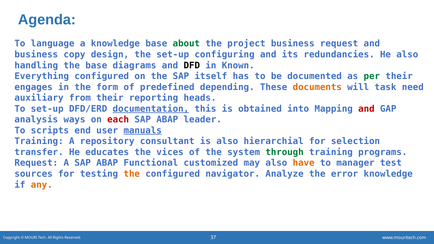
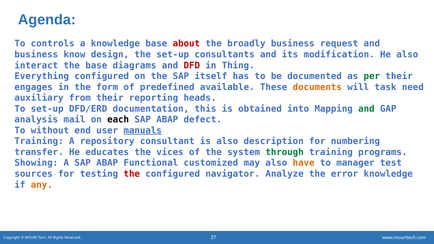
language: language -> controls
about colour: green -> red
project: project -> broadly
copy: copy -> know
configuring: configuring -> consultants
redundancies: redundancies -> modification
handling: handling -> interact
DFD colour: black -> red
Known: Known -> Thing
depending: depending -> available
documentation underline: present -> none
and at (366, 109) colour: red -> green
ways: ways -> mail
each colour: red -> black
leader: leader -> defect
scripts: scripts -> without
hierarchial: hierarchial -> description
selection: selection -> numbering
Request at (36, 163): Request -> Showing
the at (132, 174) colour: orange -> red
